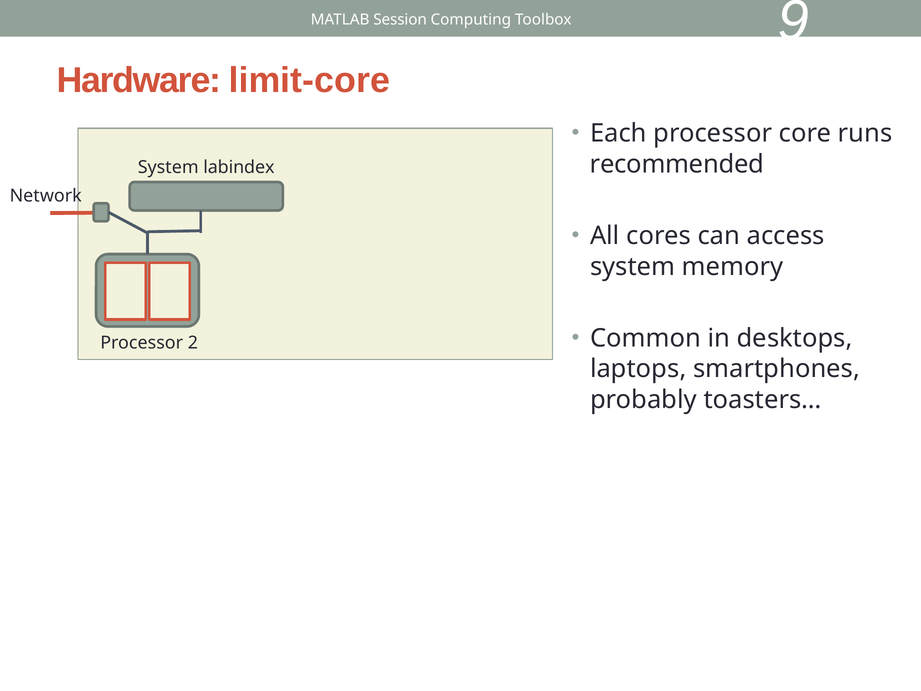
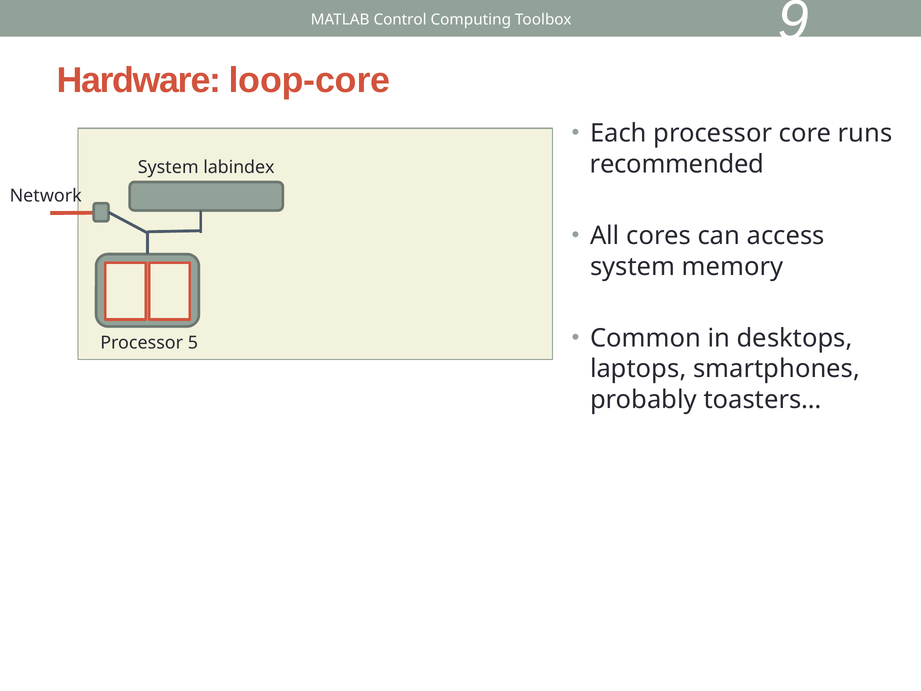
Session: Session -> Control
limit-core: limit-core -> loop-core
2: 2 -> 5
